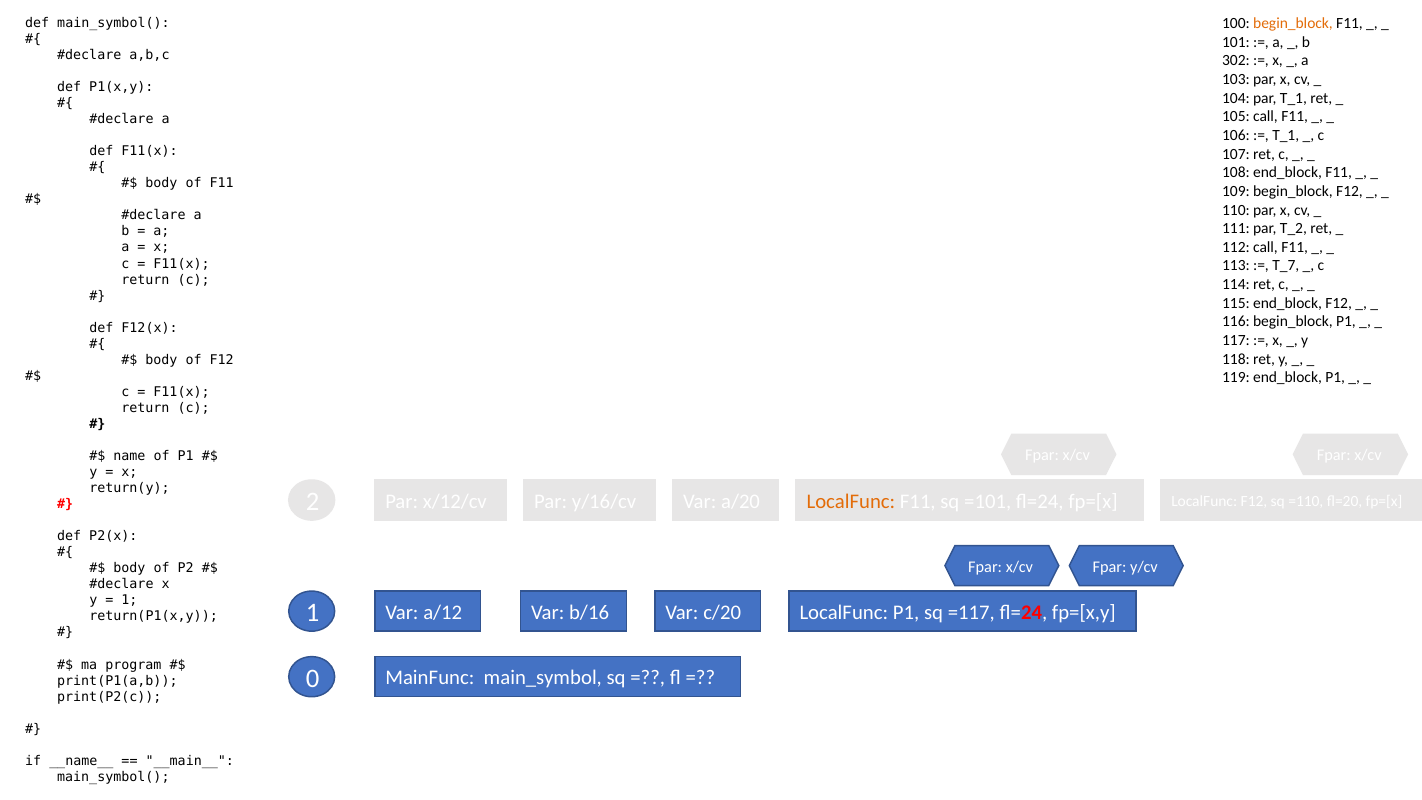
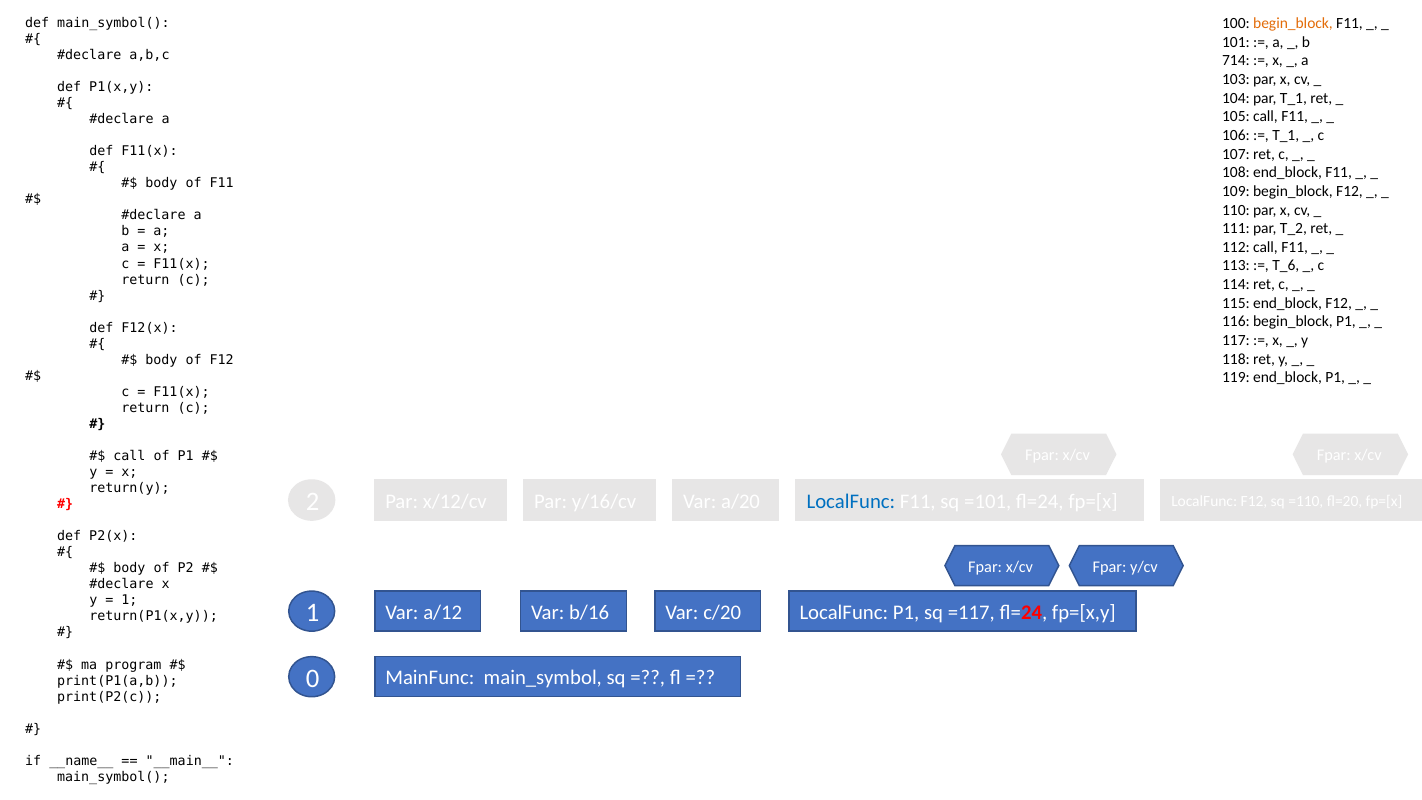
302: 302 -> 714
T_7: T_7 -> T_6
name at (129, 456): name -> call
LocalFunc at (851, 501) colour: orange -> blue
